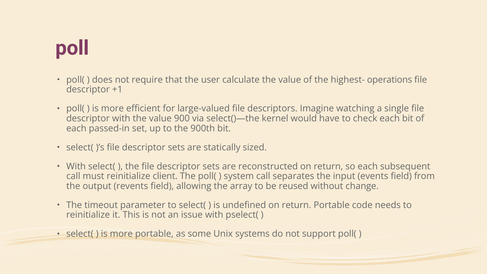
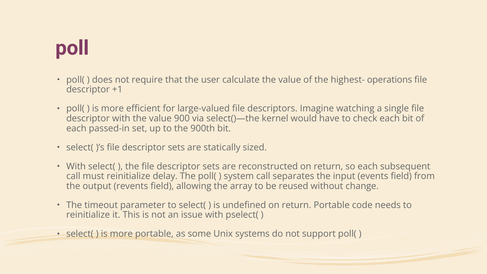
client: client -> delay
